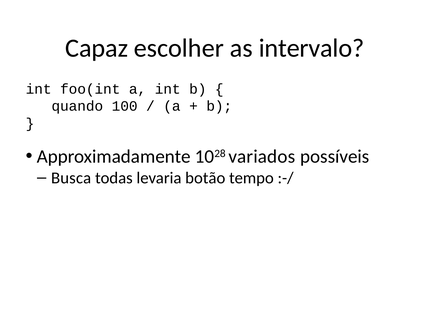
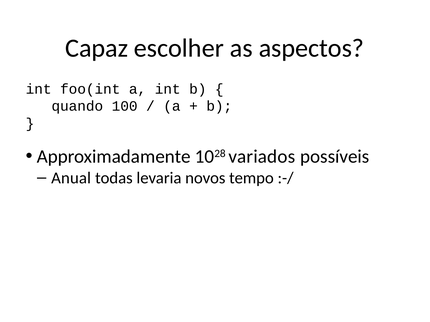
intervalo: intervalo -> aspectos
Busca: Busca -> Anual
botão: botão -> novos
